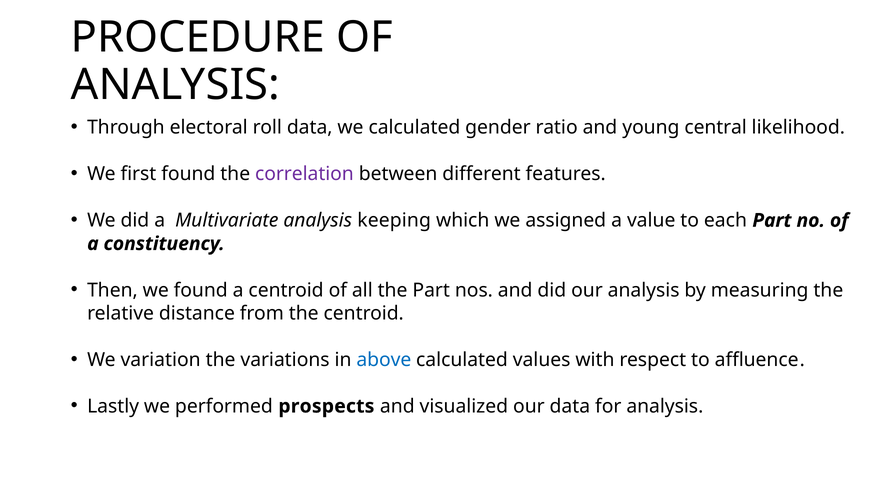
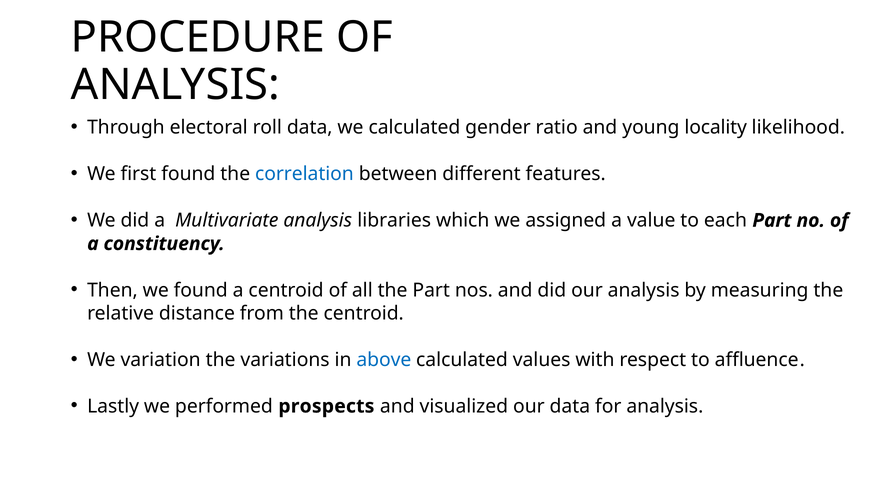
central: central -> locality
correlation colour: purple -> blue
keeping: keeping -> libraries
